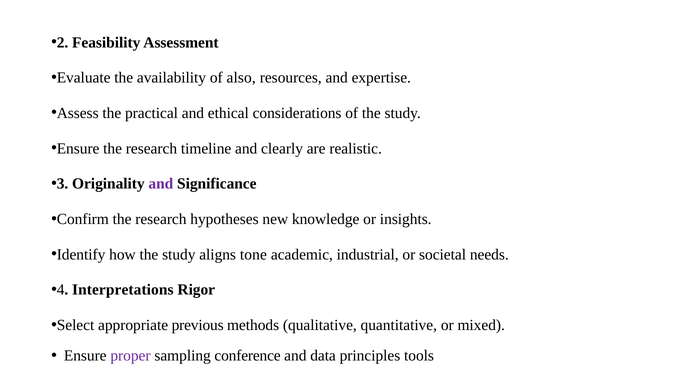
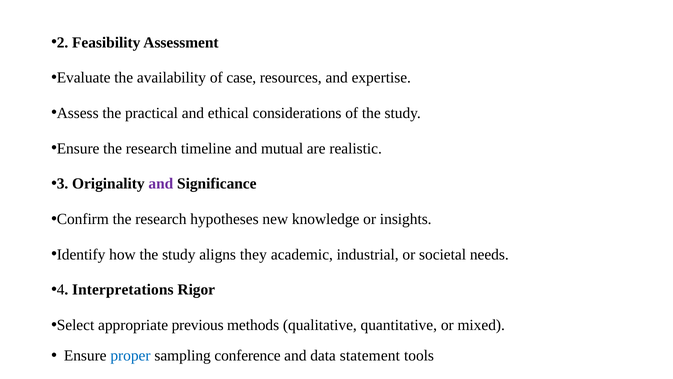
also: also -> case
clearly: clearly -> mutual
tone: tone -> they
proper colour: purple -> blue
principles: principles -> statement
